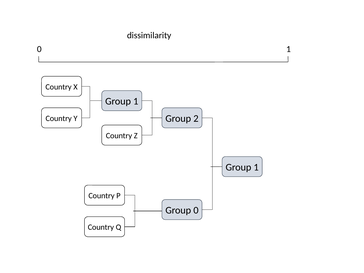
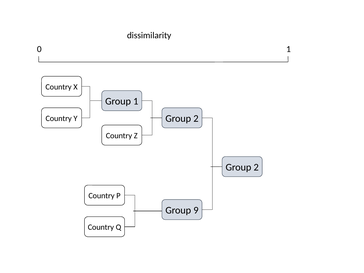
1 at (256, 167): 1 -> 2
Group 0: 0 -> 9
